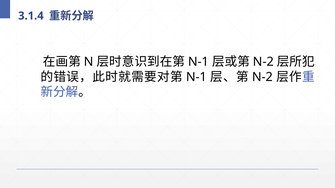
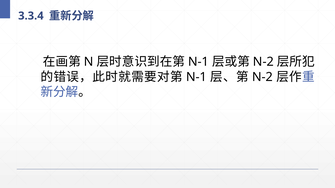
3.1.4: 3.1.4 -> 3.3.4
